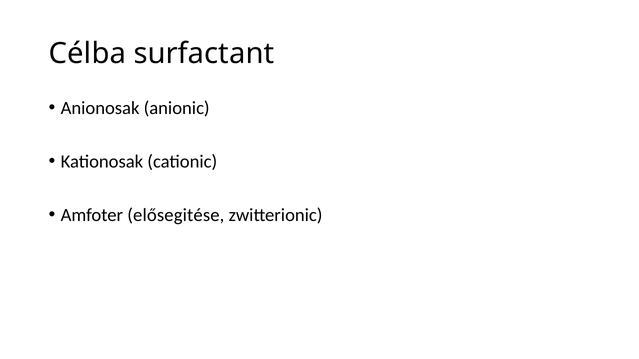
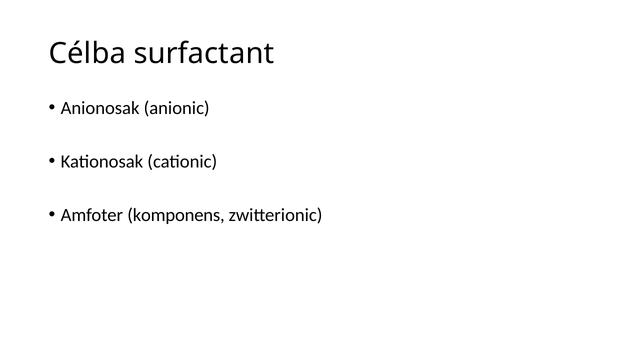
elősegitése: elősegitése -> komponens
